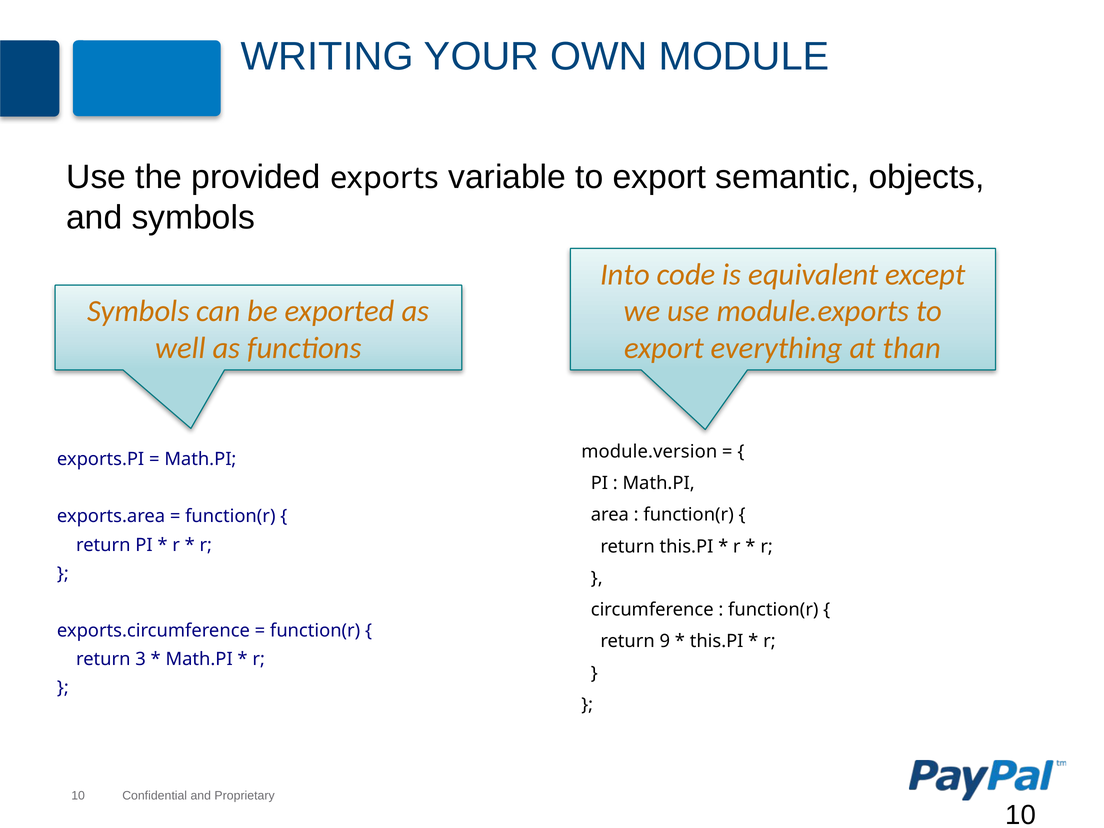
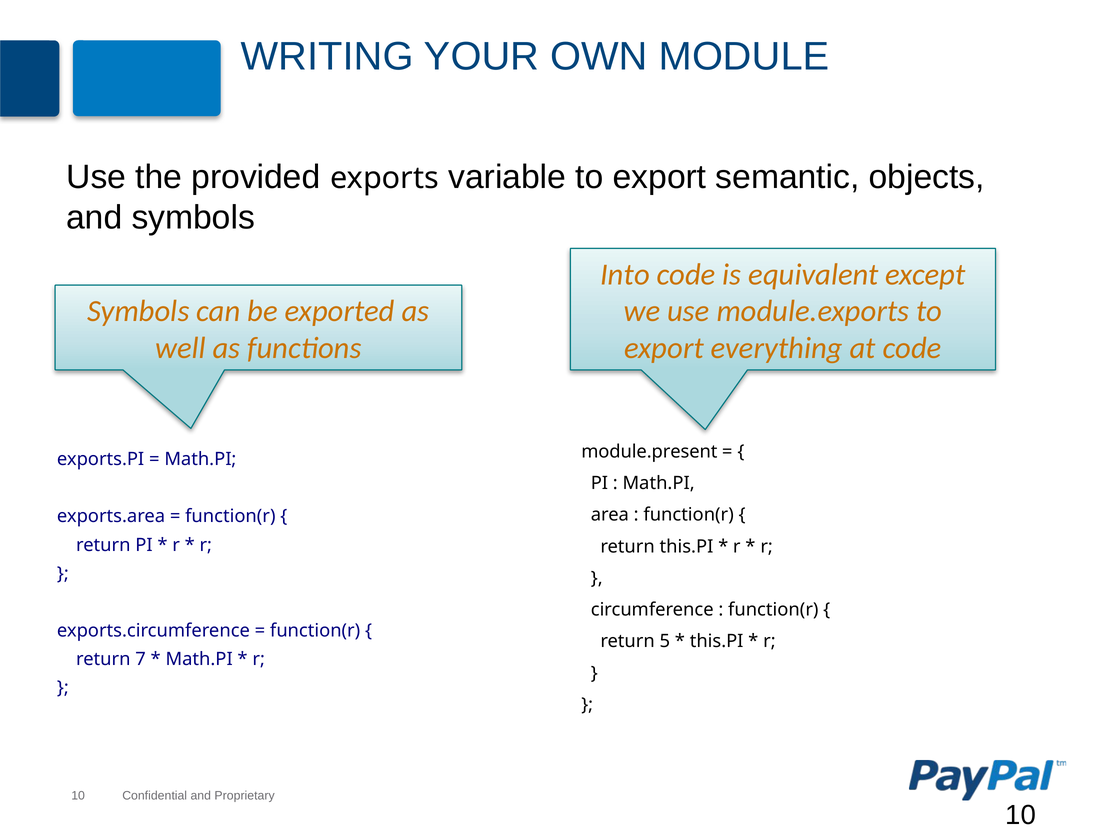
at than: than -> code
module.version: module.version -> module.present
9: 9 -> 5
3: 3 -> 7
